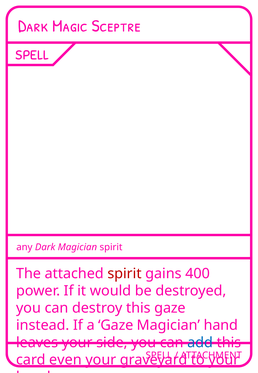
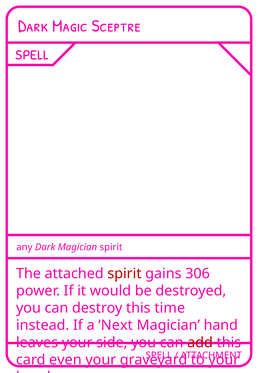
400: 400 -> 306
this gaze: gaze -> time
a Gaze: Gaze -> Next
add colour: blue -> red
